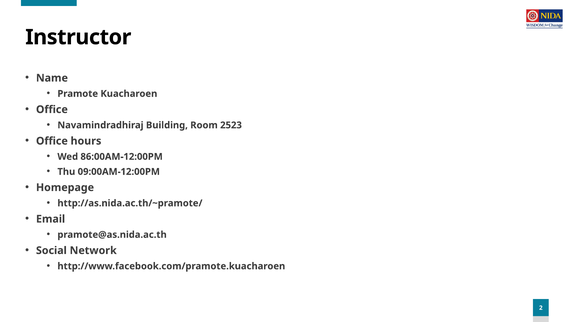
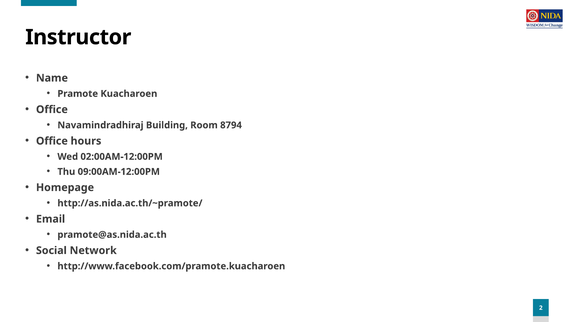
2523: 2523 -> 8794
86:00AM-12:00PM: 86:00AM-12:00PM -> 02:00AM-12:00PM
